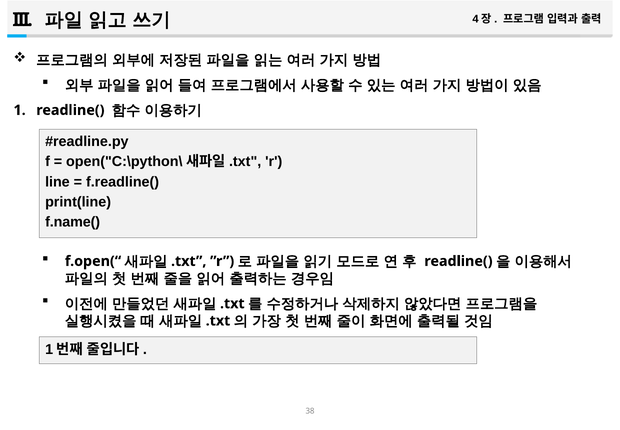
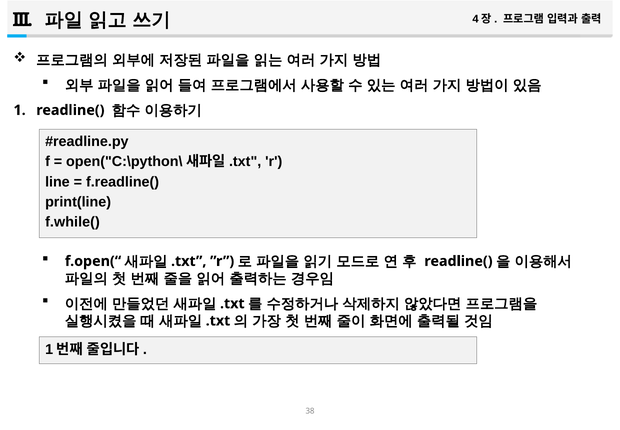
f.name(: f.name( -> f.while(
